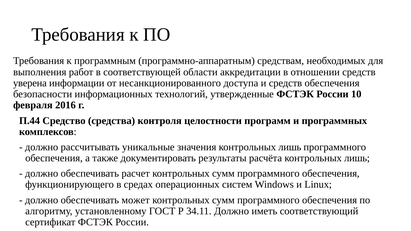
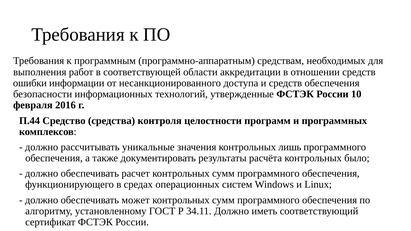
уверена: уверена -> ошибки
расчёта контрольных лишь: лишь -> было
